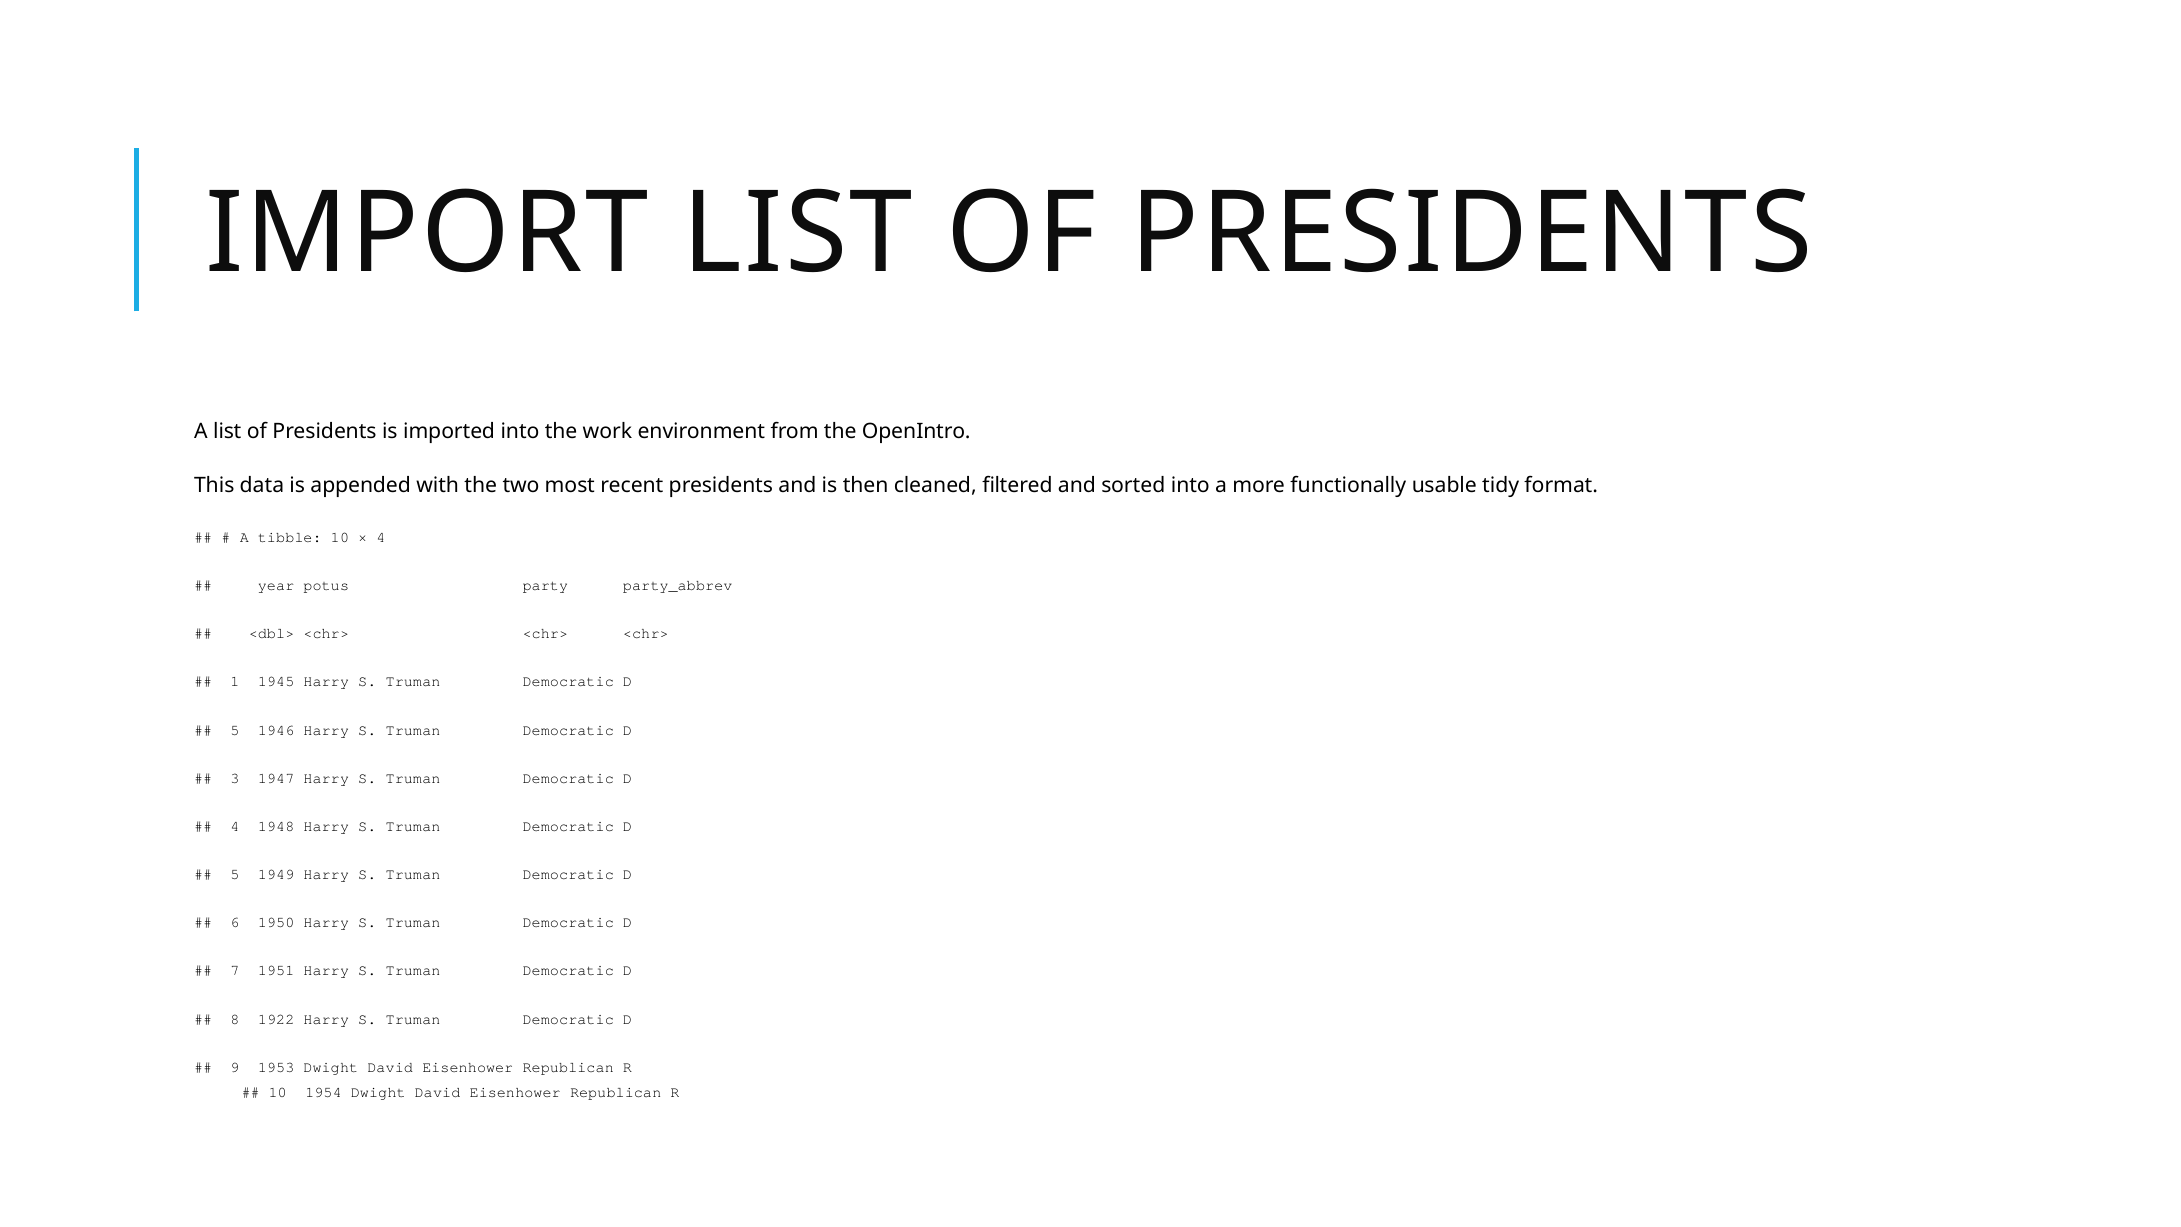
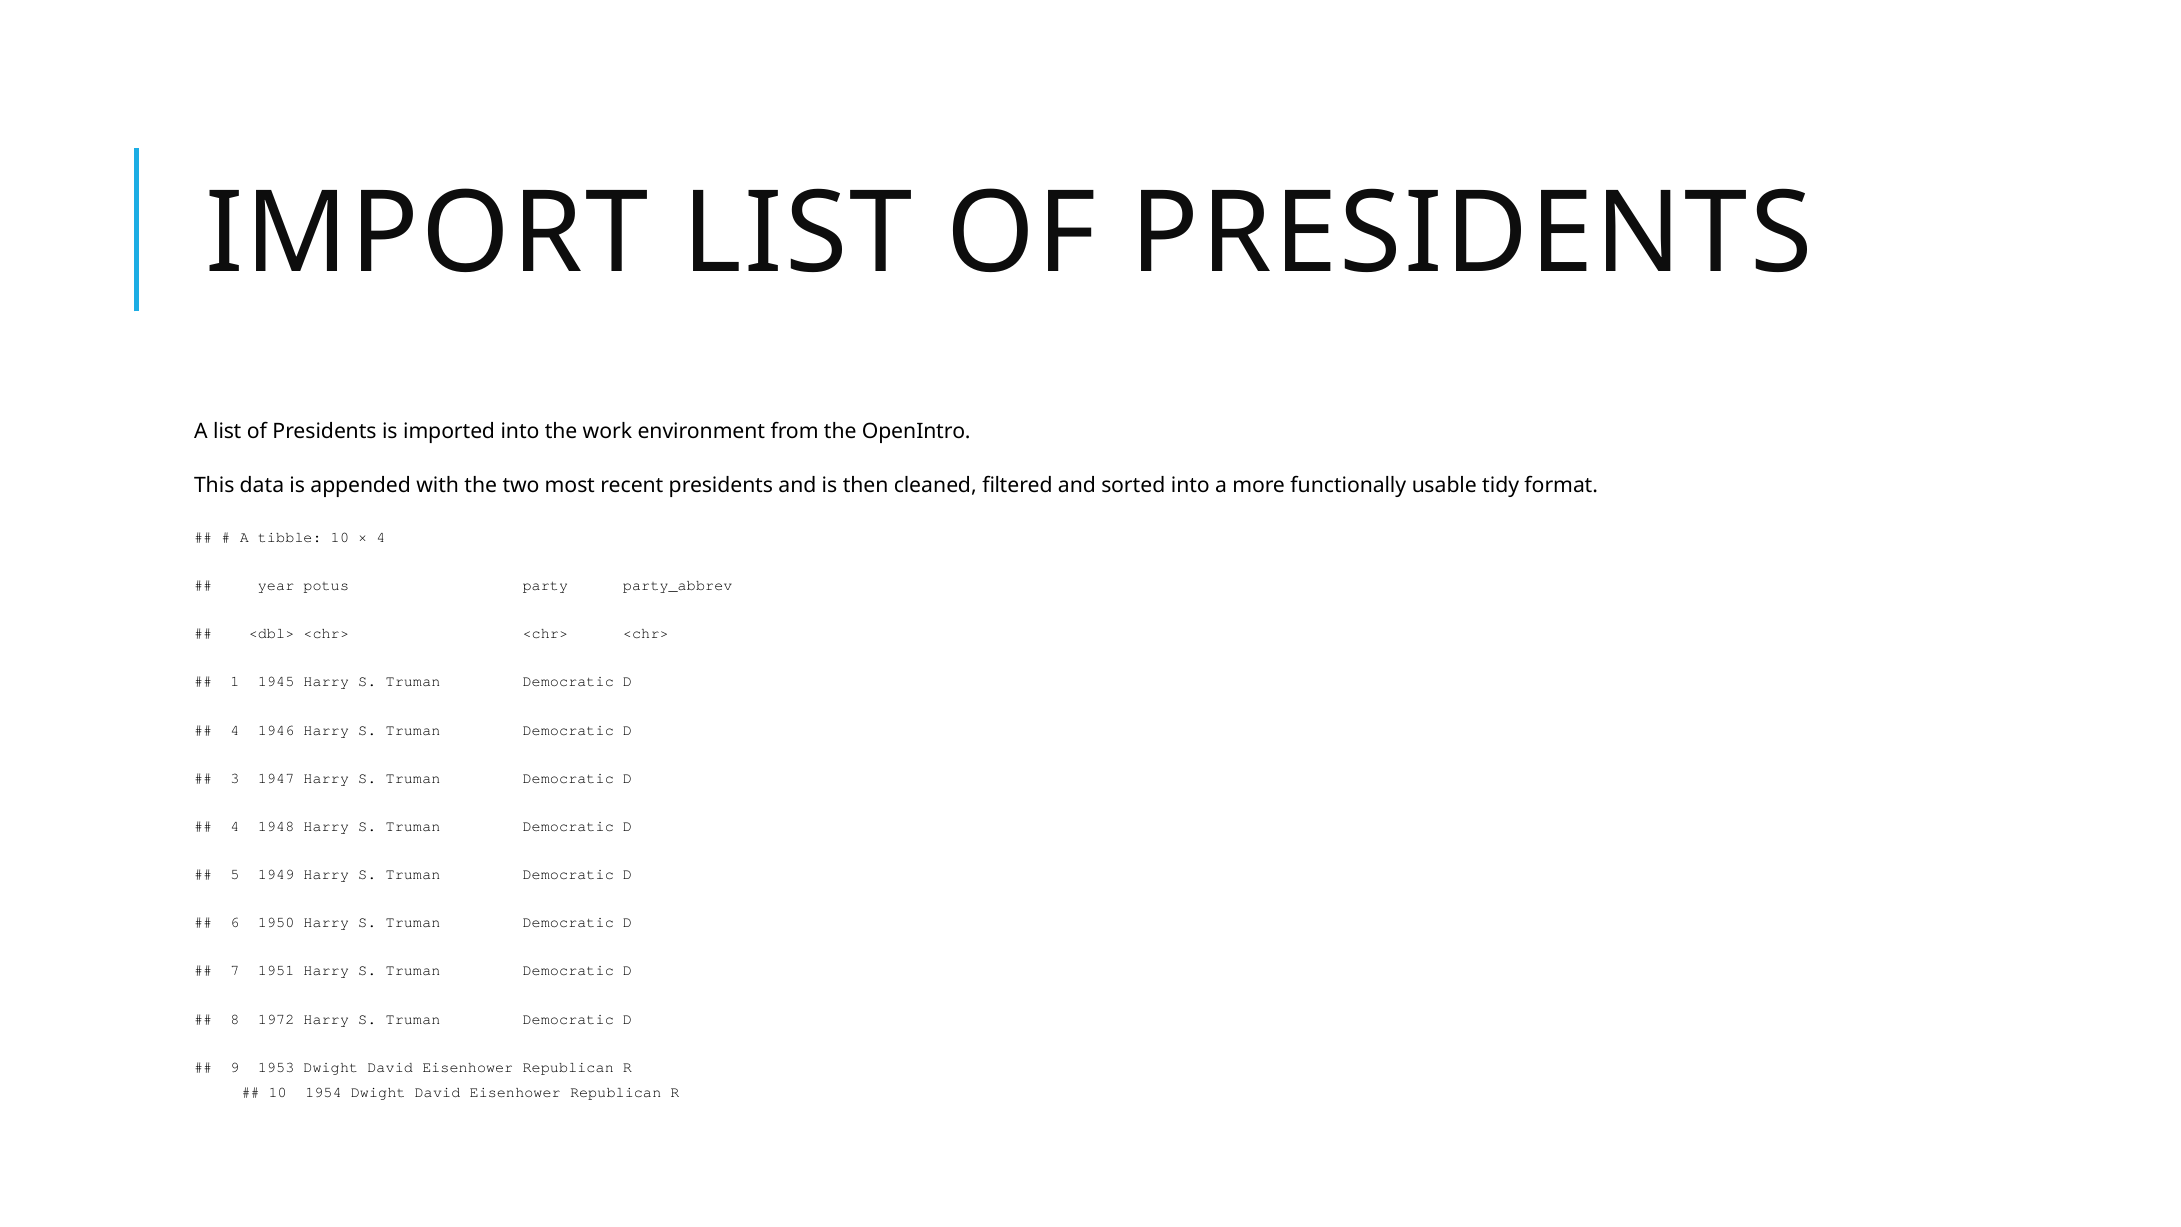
5 at (235, 730): 5 -> 4
1922: 1922 -> 1972
